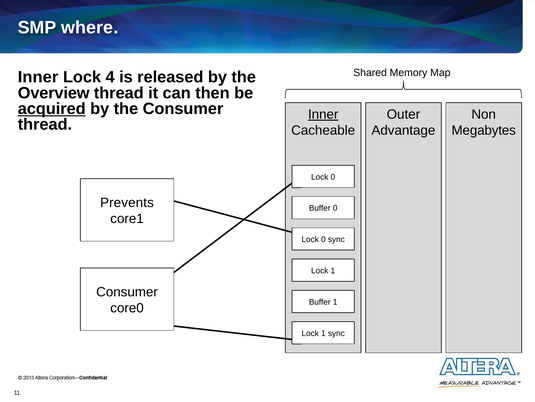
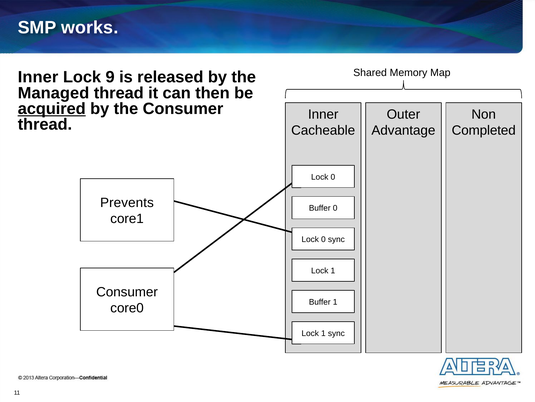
where: where -> works
4: 4 -> 9
Overview: Overview -> Managed
Inner at (323, 114) underline: present -> none
Megabytes: Megabytes -> Completed
